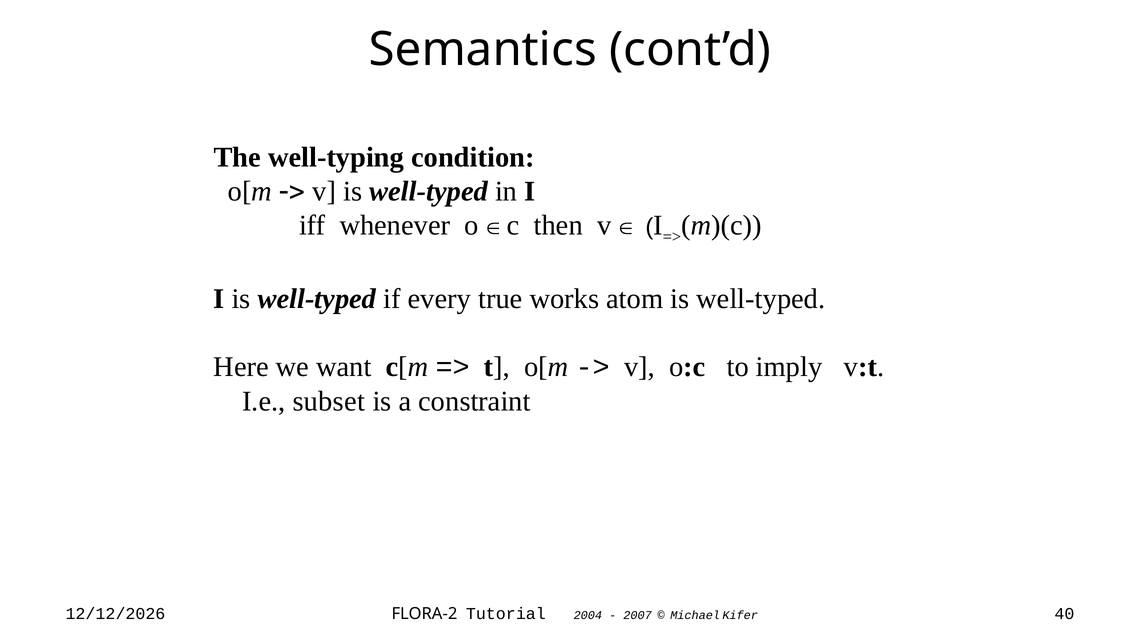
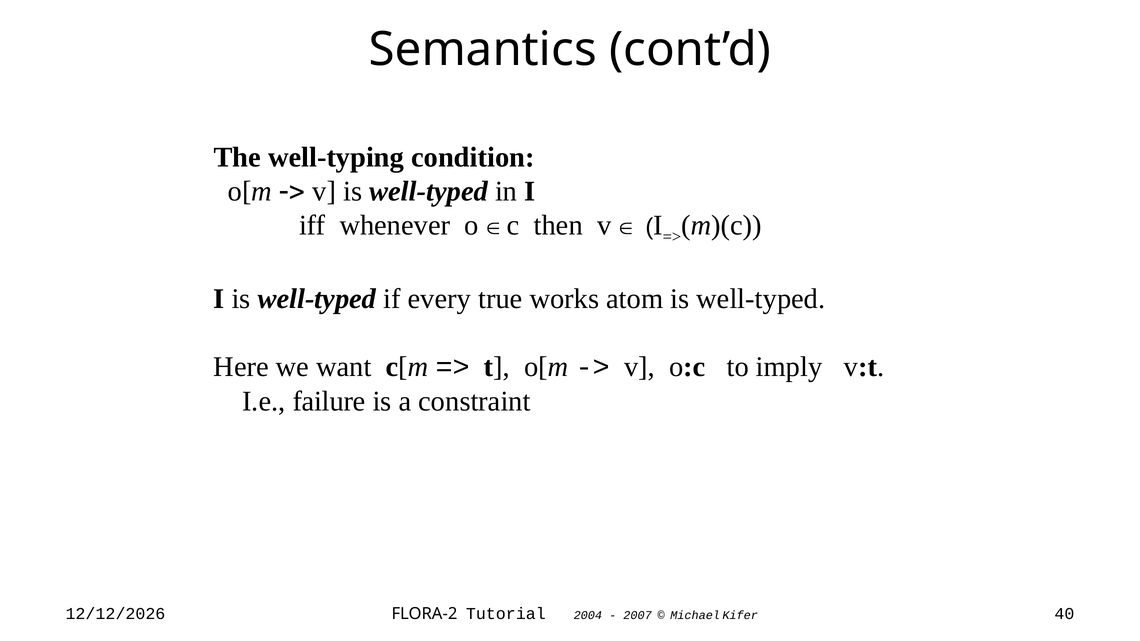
subset: subset -> failure
